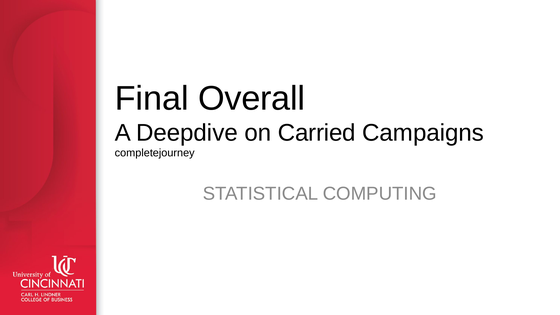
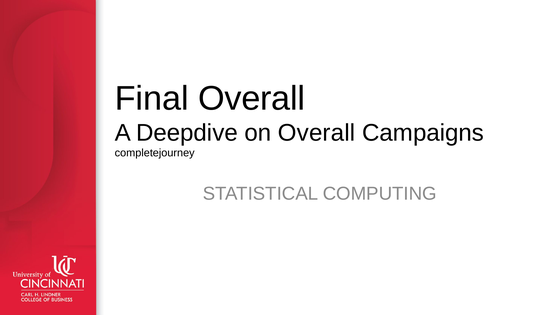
on Carried: Carried -> Overall
